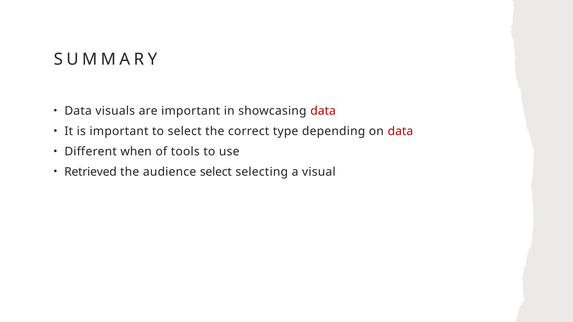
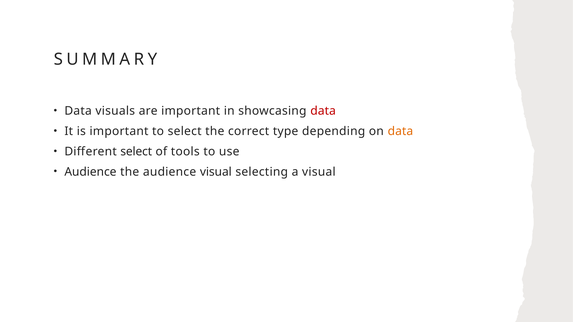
data at (400, 131) colour: red -> orange
Different when: when -> select
Retrieved at (91, 172): Retrieved -> Audience
audience select: select -> visual
